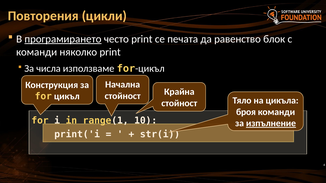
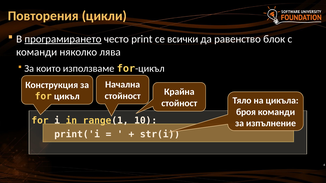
печата: печата -> всички
няколко print: print -> лява
числа: числа -> които
изпълнение underline: present -> none
